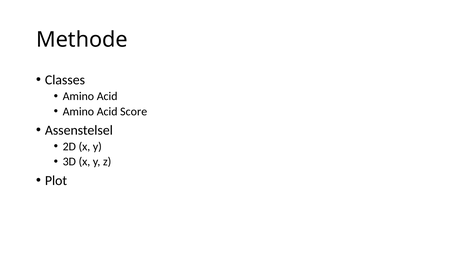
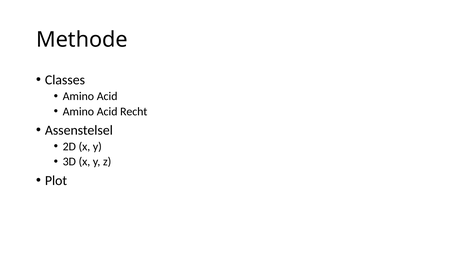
Score: Score -> Recht
